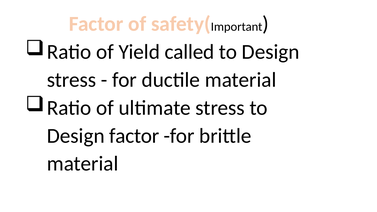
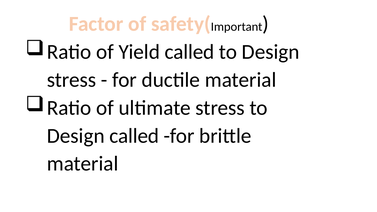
Design factor: factor -> called
